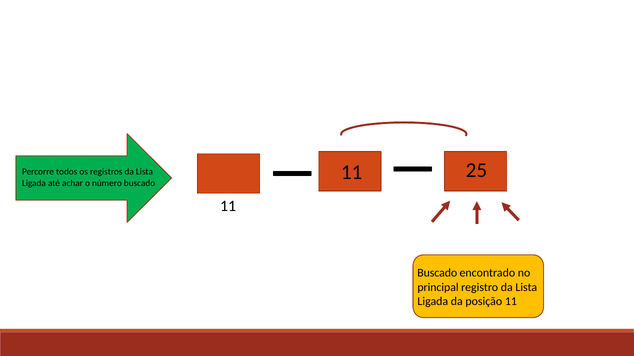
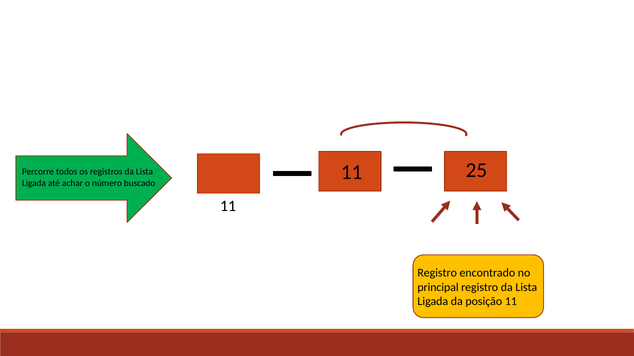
Buscado at (437, 273): Buscado -> Registro
